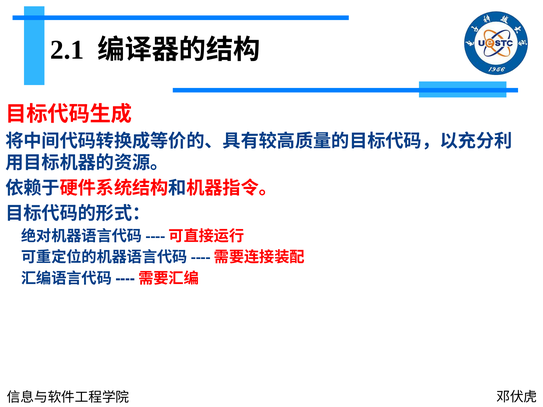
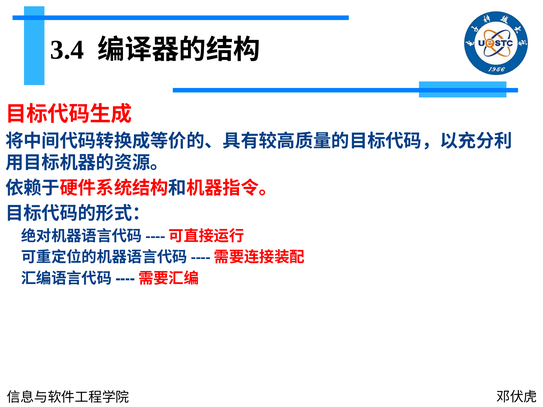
2.1: 2.1 -> 3.4
